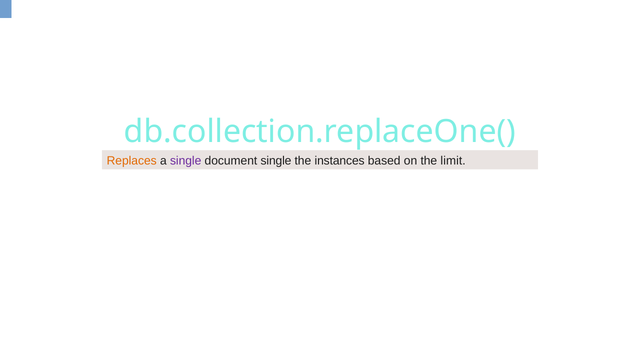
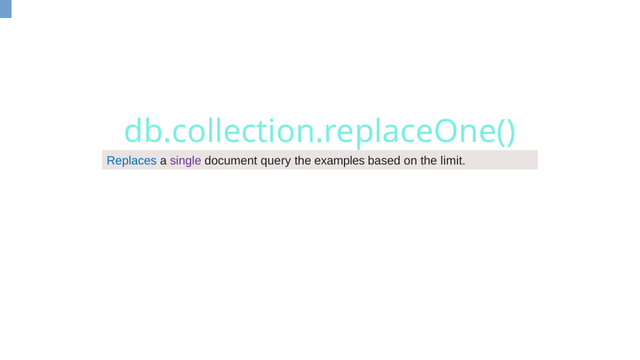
Replaces colour: orange -> blue
document single: single -> query
instances: instances -> examples
